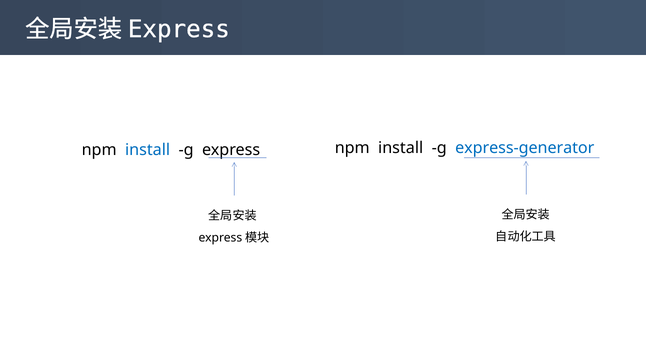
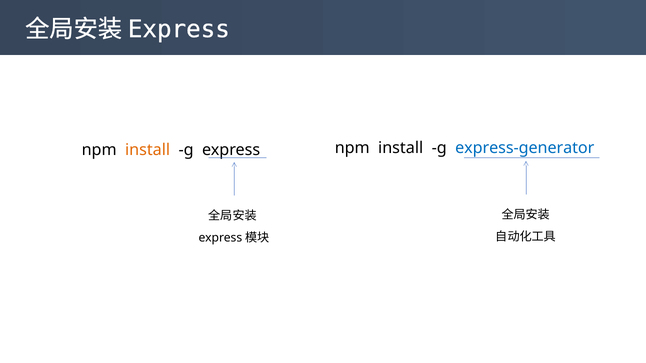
install at (148, 150) colour: blue -> orange
